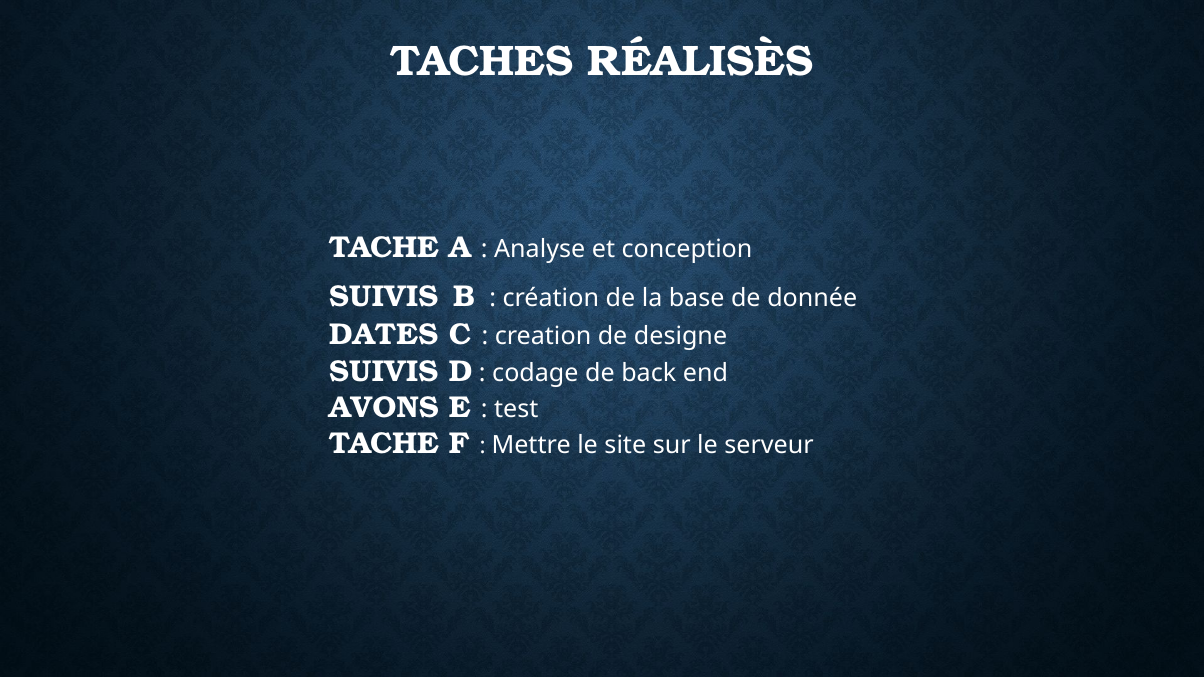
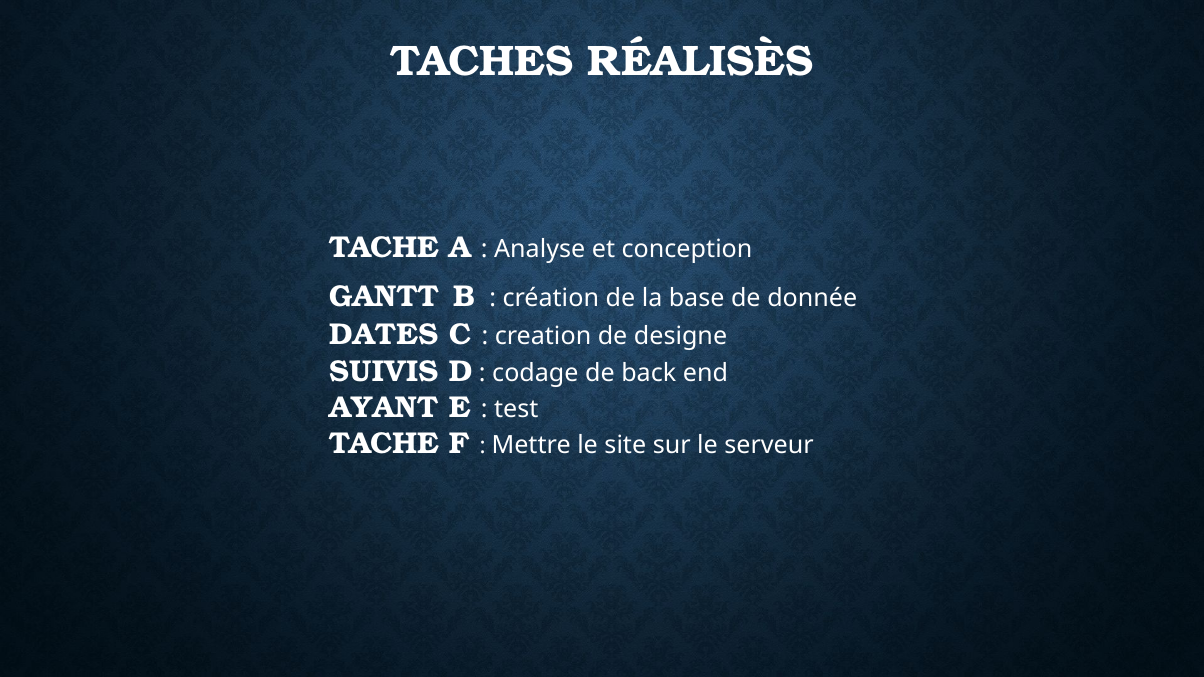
SUIVIS at (384, 296): SUIVIS -> GANTT
AVONS: AVONS -> AYANT
